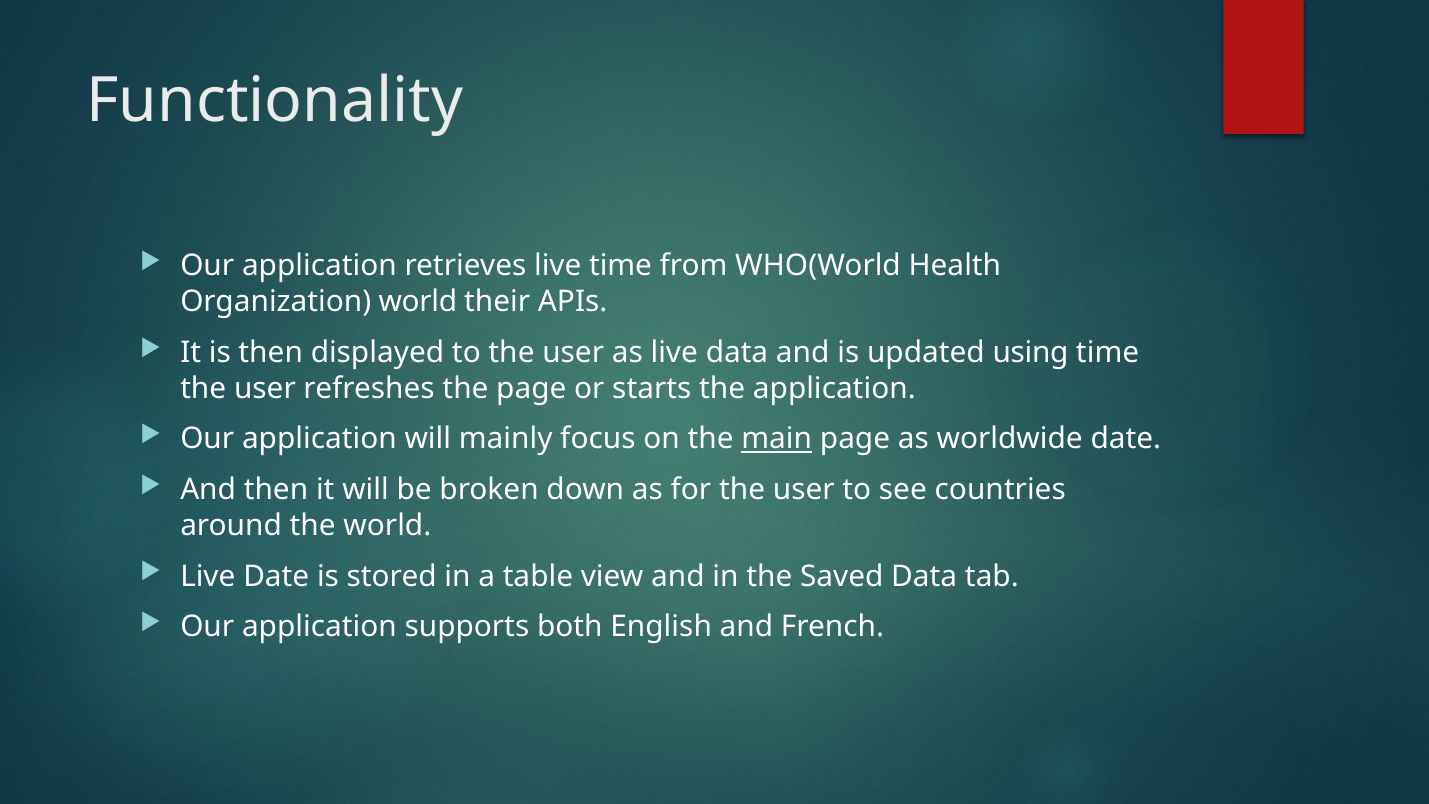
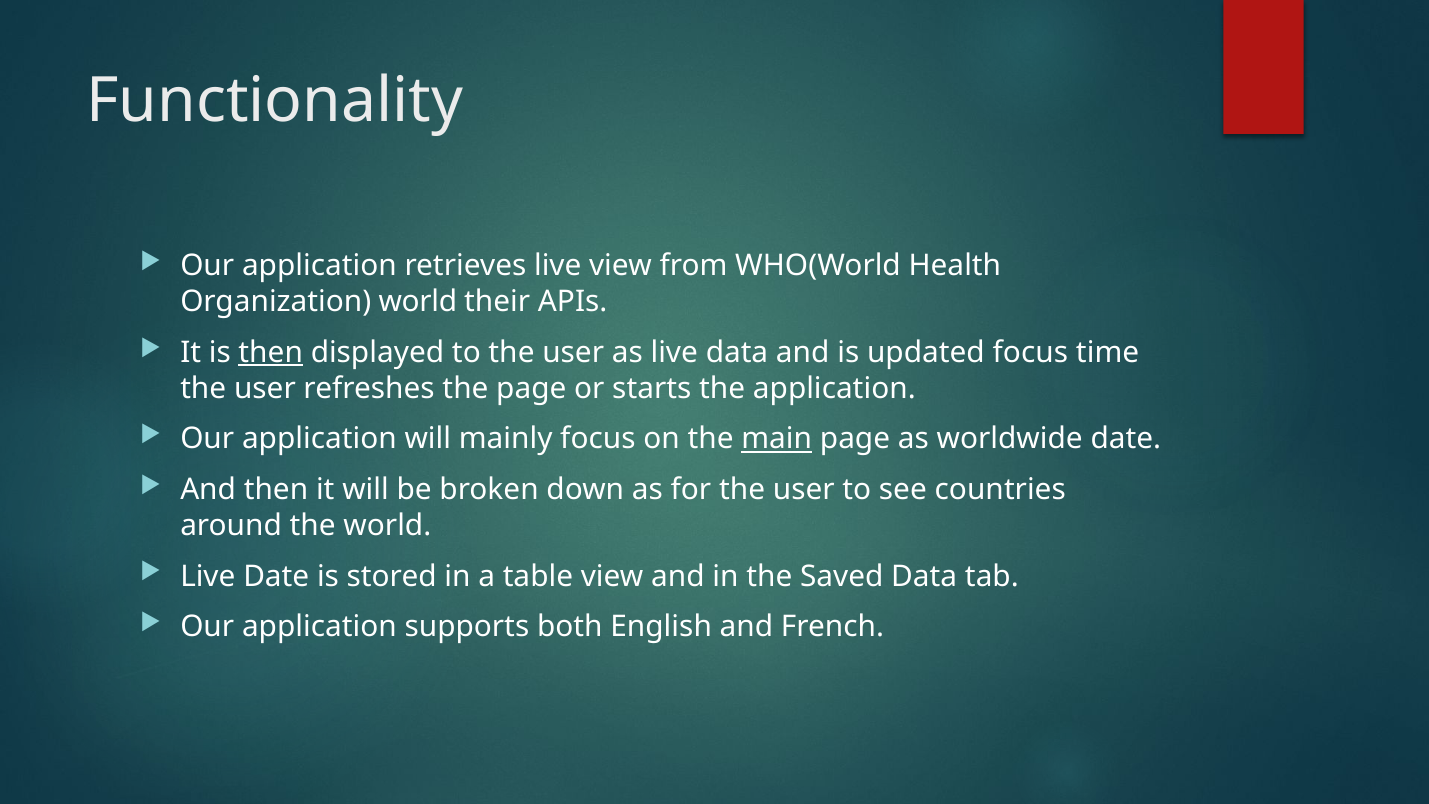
live time: time -> view
then at (271, 352) underline: none -> present
updated using: using -> focus
